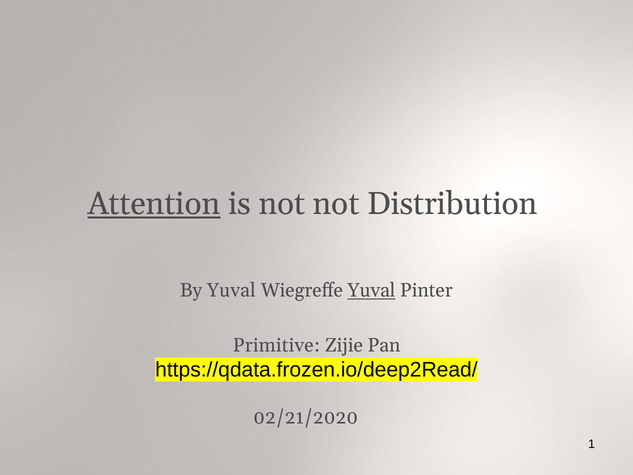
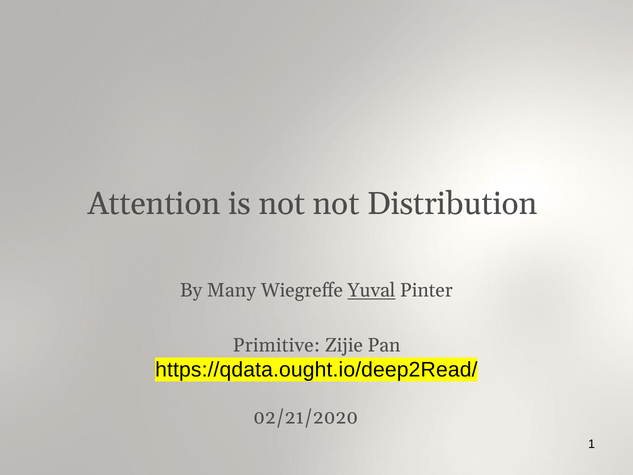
Attention underline: present -> none
By Yuval: Yuval -> Many
https://qdata.frozen.io/deep2Read/: https://qdata.frozen.io/deep2Read/ -> https://qdata.ought.io/deep2Read/
